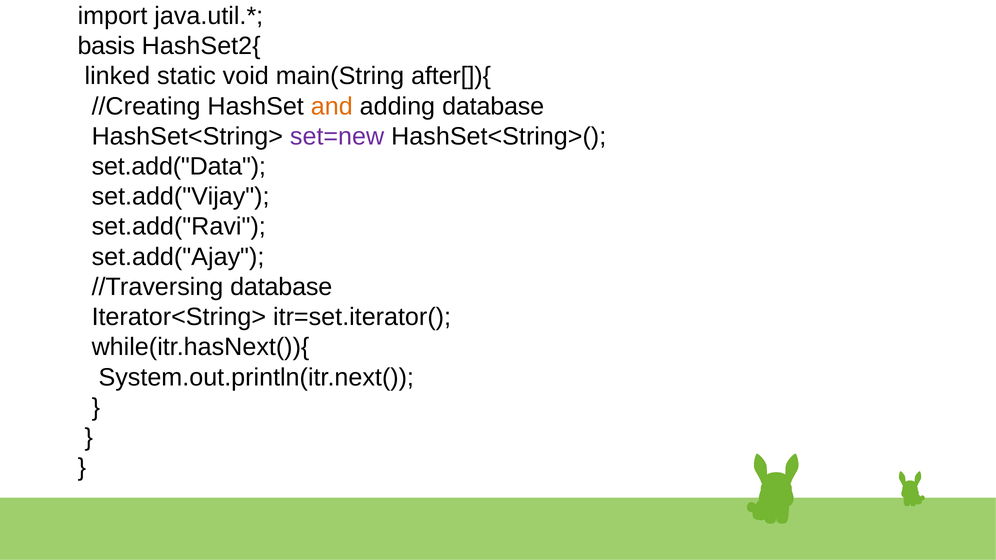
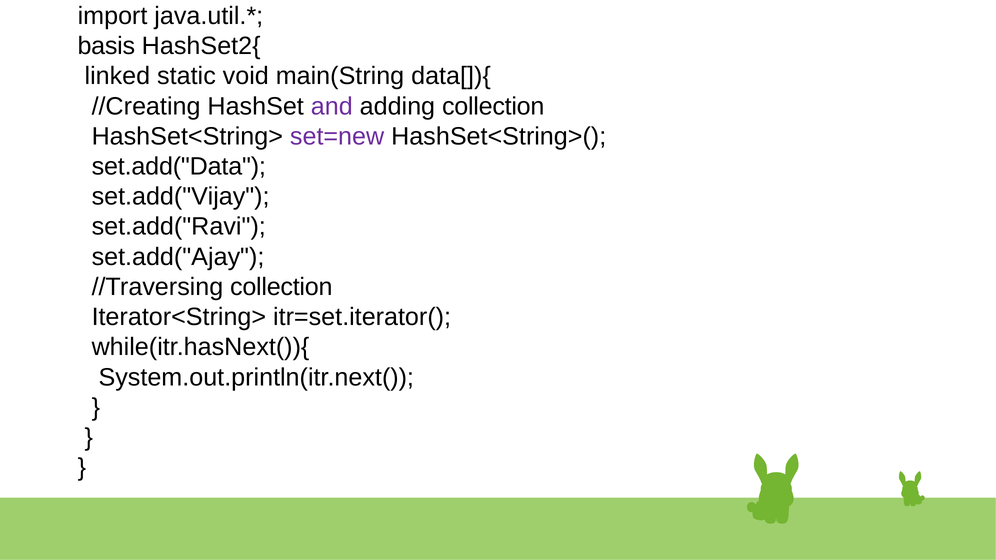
after[]){: after[]){ -> data[]){
and colour: orange -> purple
adding database: database -> collection
//Traversing database: database -> collection
